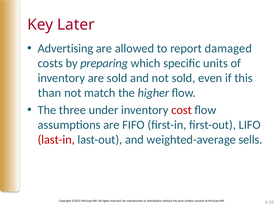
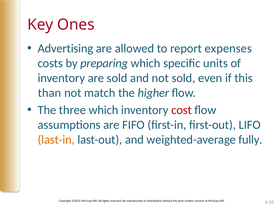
Later: Later -> Ones
damaged: damaged -> expenses
three under: under -> which
last-in colour: red -> orange
sells: sells -> fully
